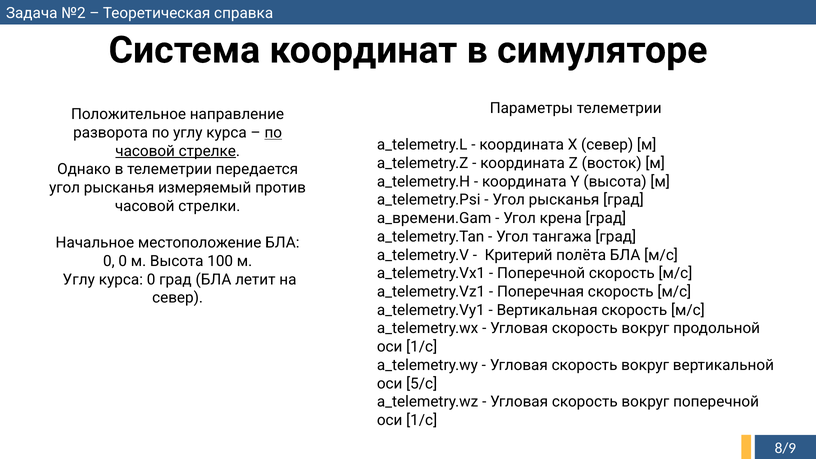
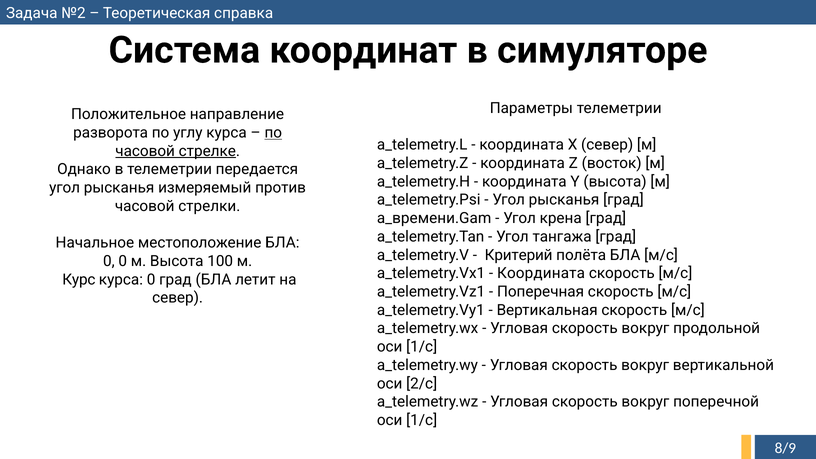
Поперечной at (541, 273): Поперечной -> Координата
Углу at (79, 280): Углу -> Курс
5/с: 5/с -> 2/с
